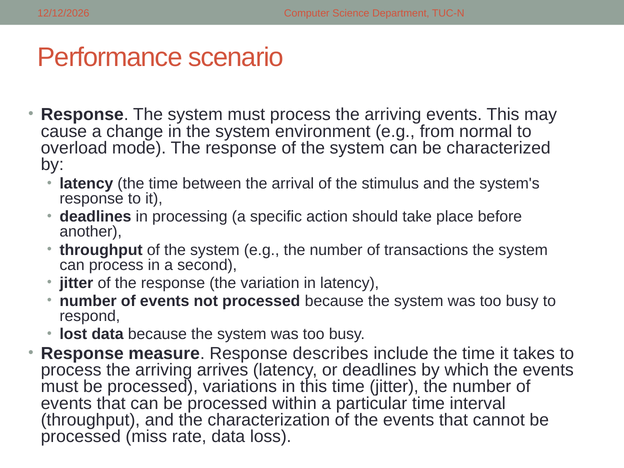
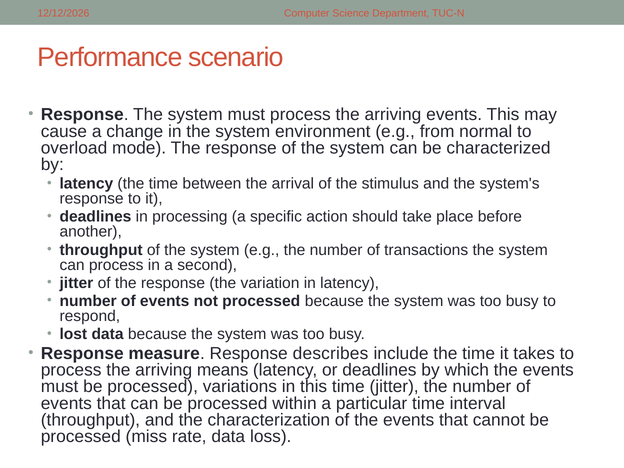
arrives: arrives -> means
